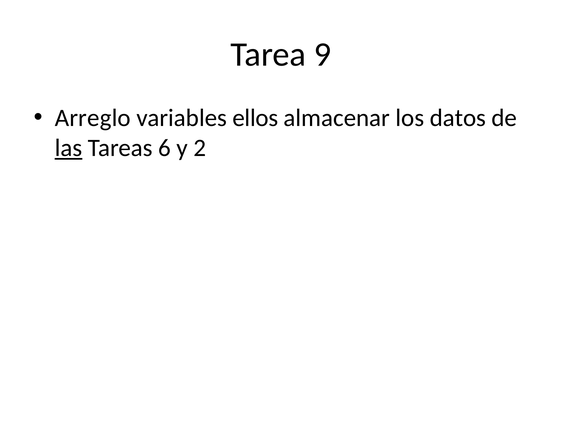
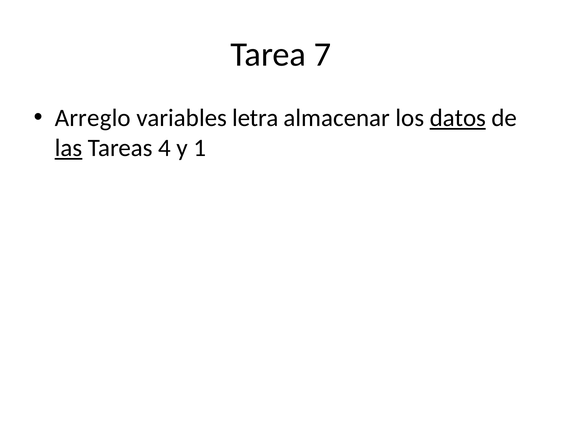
9: 9 -> 7
ellos: ellos -> letra
datos underline: none -> present
6: 6 -> 4
2: 2 -> 1
